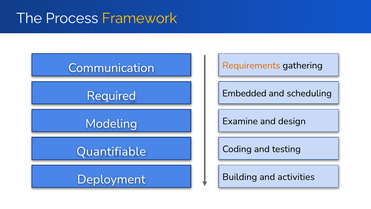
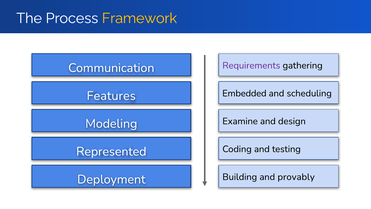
Requirements colour: orange -> purple
Required: Required -> Features
Quantifiable: Quantifiable -> Represented
activities: activities -> provably
